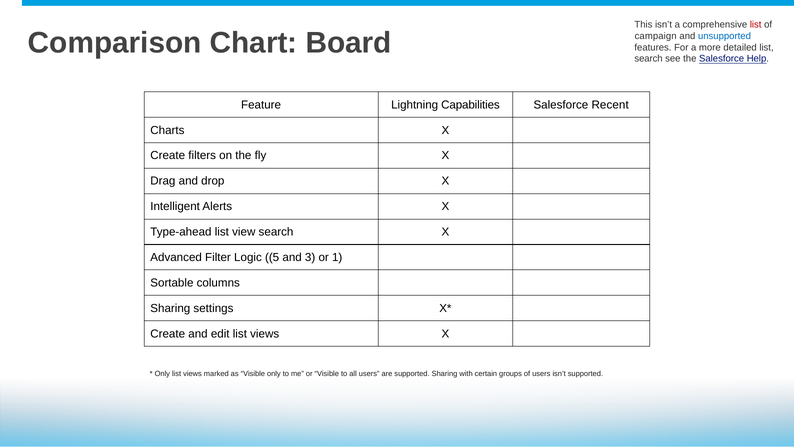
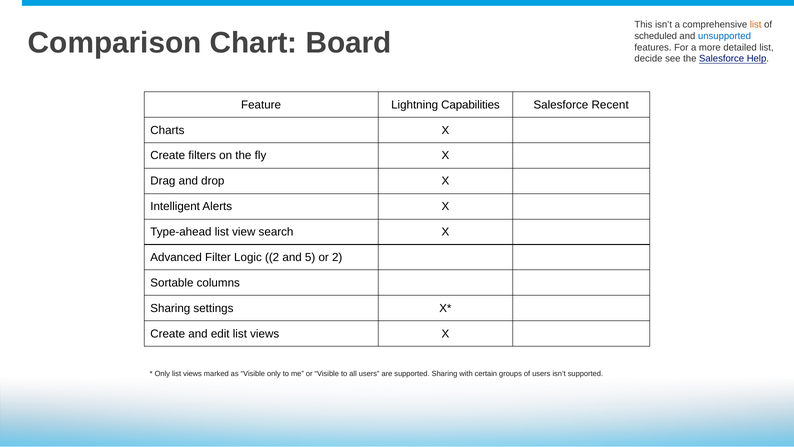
list at (756, 25) colour: red -> orange
campaign: campaign -> scheduled
search at (649, 59): search -> decide
Logic 5: 5 -> 2
3: 3 -> 5
or 1: 1 -> 2
